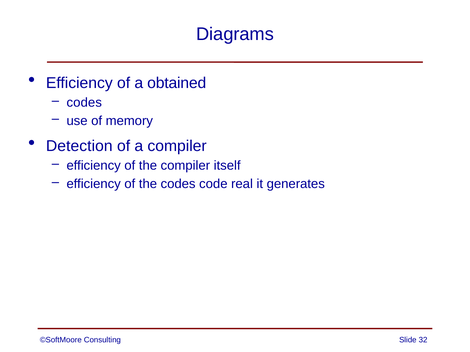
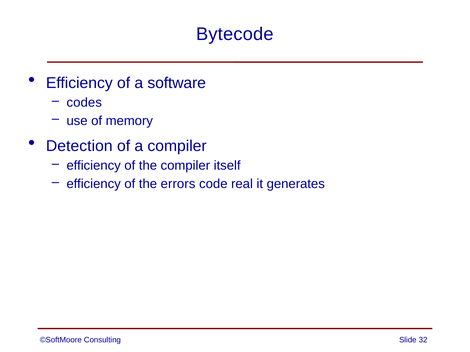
Diagrams: Diagrams -> Bytecode
obtained: obtained -> software
the codes: codes -> errors
